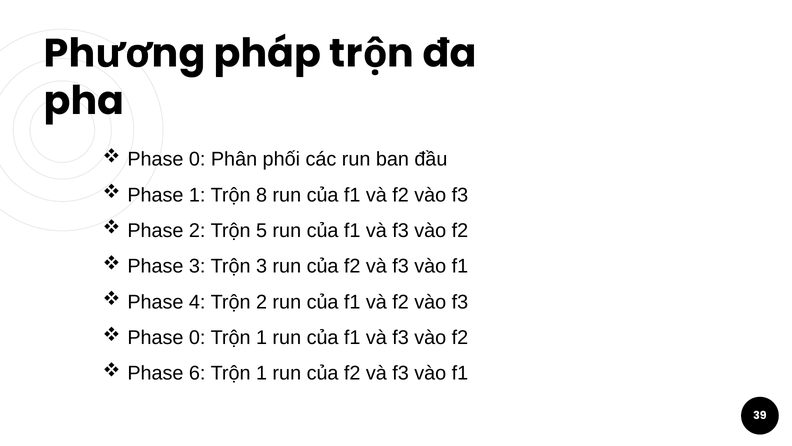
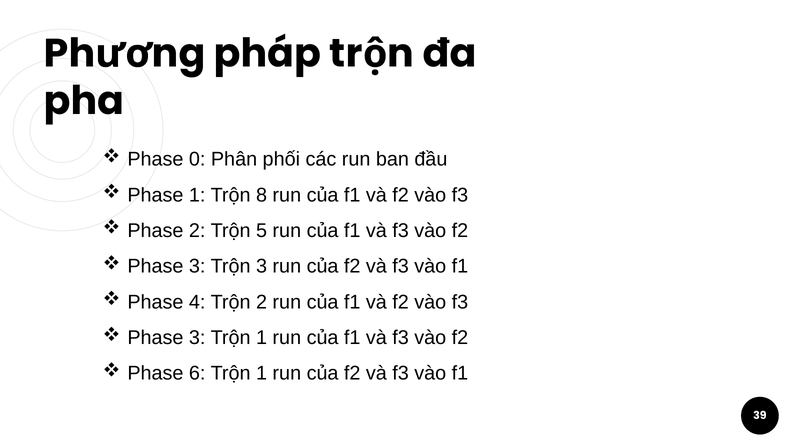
0 at (197, 337): 0 -> 3
